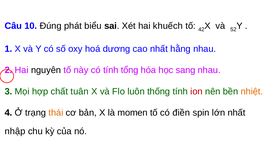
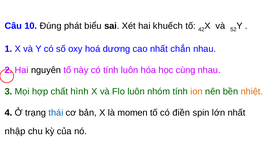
hằng: hằng -> chắn
tính tổng: tổng -> luôn
sang: sang -> cùng
tuân: tuân -> hình
thống: thống -> nhóm
ion colour: red -> orange
thái colour: orange -> blue
